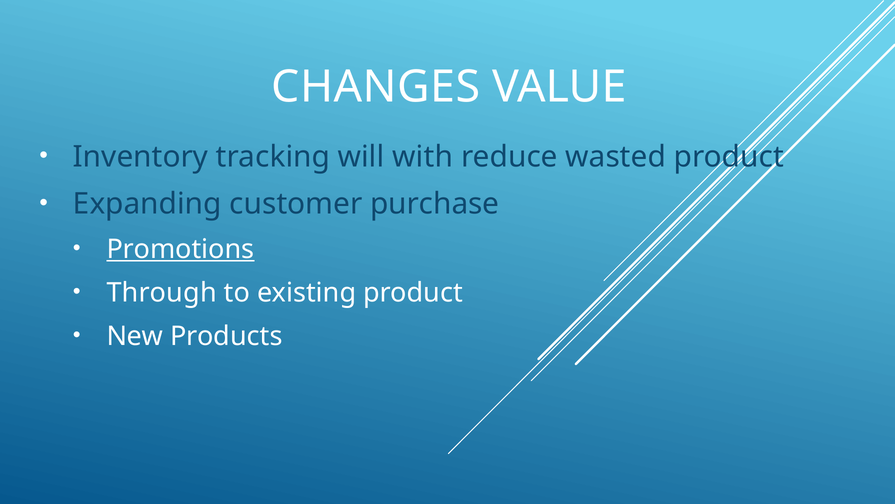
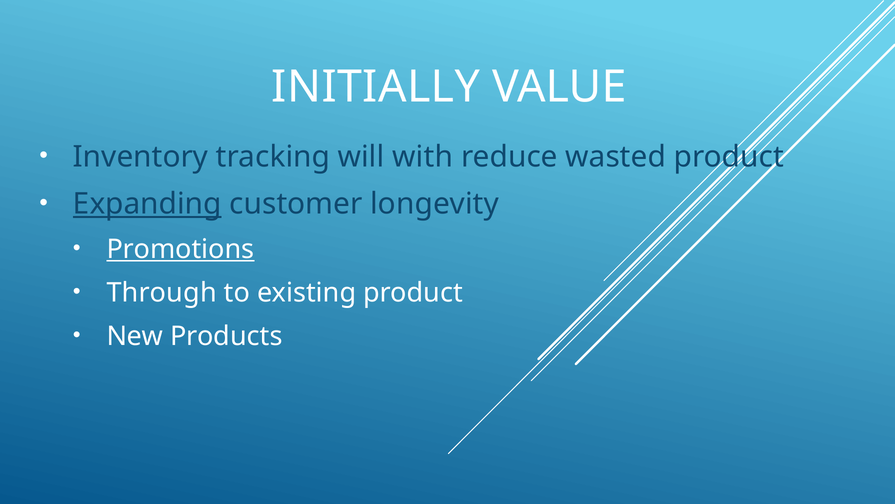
CHANGES: CHANGES -> INITIALLY
Expanding underline: none -> present
purchase: purchase -> longevity
